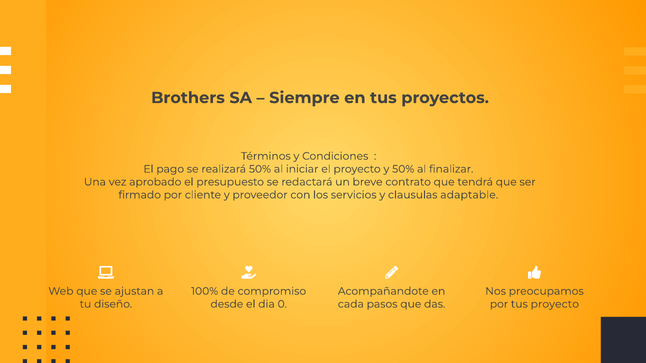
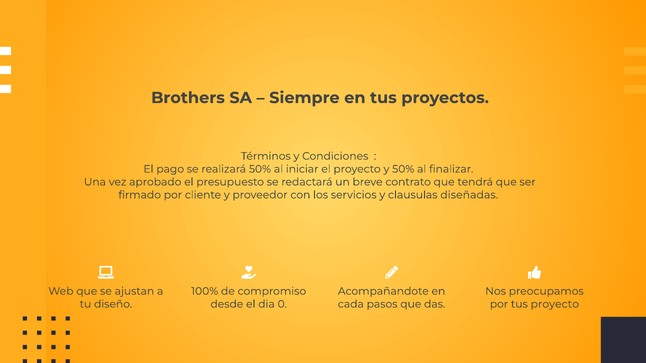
adaptable: adaptable -> diseñadas
